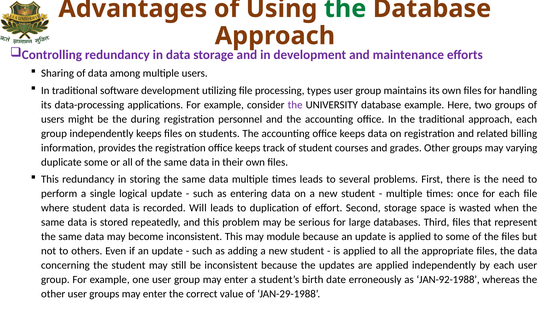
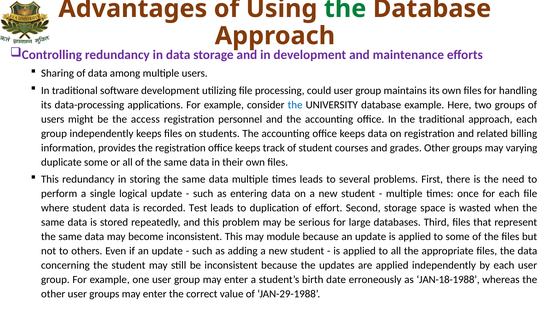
types: types -> could
the at (295, 105) colour: purple -> blue
during: during -> access
Will: Will -> Test
JAN-92-1988: JAN-92-1988 -> JAN-18-1988
